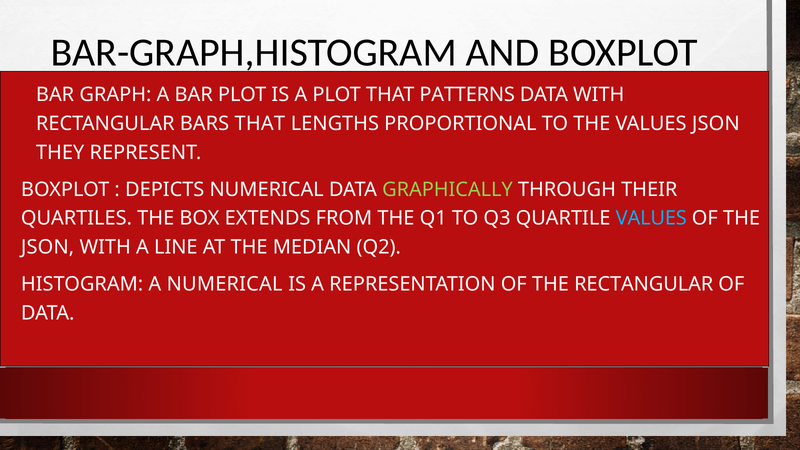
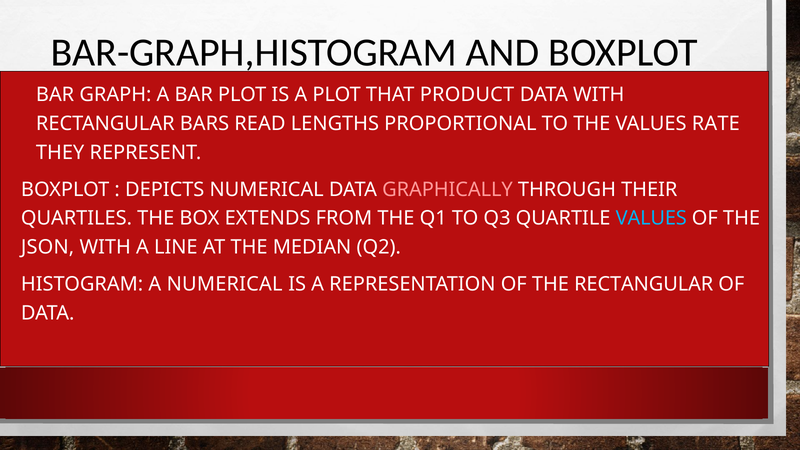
PATTERNS: PATTERNS -> PRODUCT
BARS THAT: THAT -> READ
VALUES JSON: JSON -> RATE
GRAPHICALLY colour: light green -> pink
